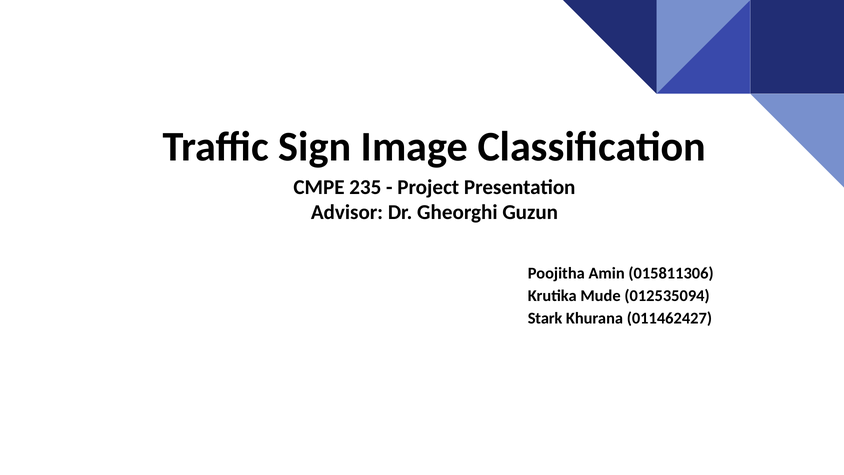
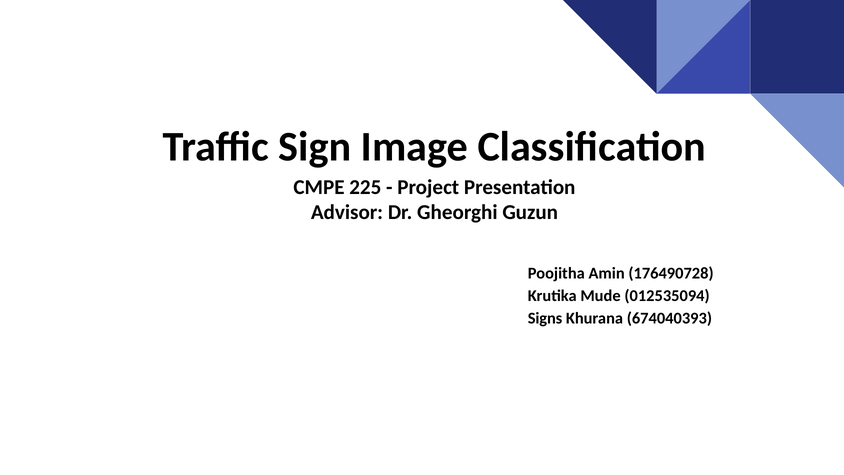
235: 235 -> 225
015811306: 015811306 -> 176490728
Stark: Stark -> Signs
011462427: 011462427 -> 674040393
